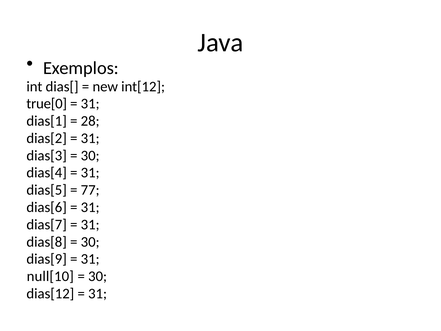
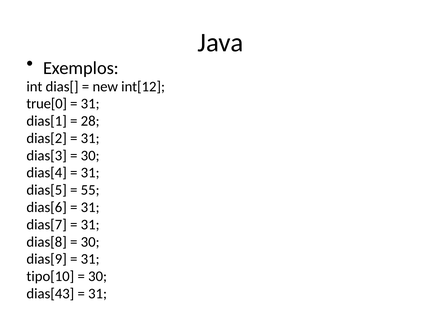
77: 77 -> 55
null[10: null[10 -> tipo[10
dias[12: dias[12 -> dias[43
